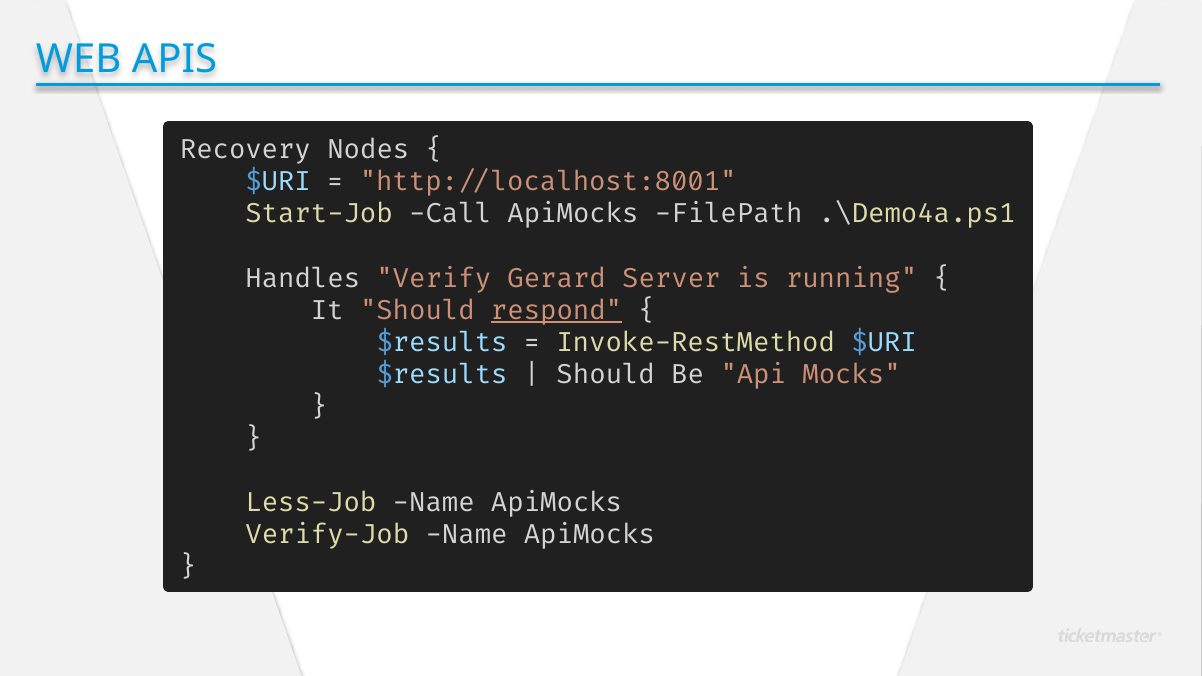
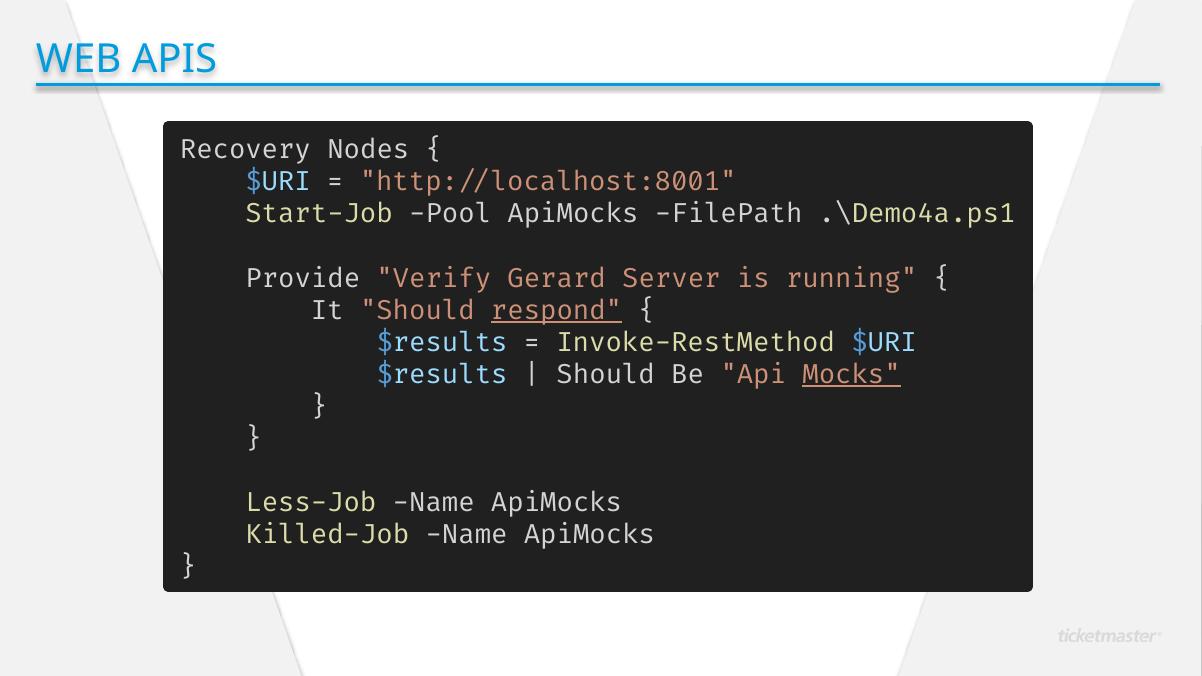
Call: Call -> Pool
Handles: Handles -> Provide
Mocks underline: none -> present
Verify-Job: Verify-Job -> Killed-Job
